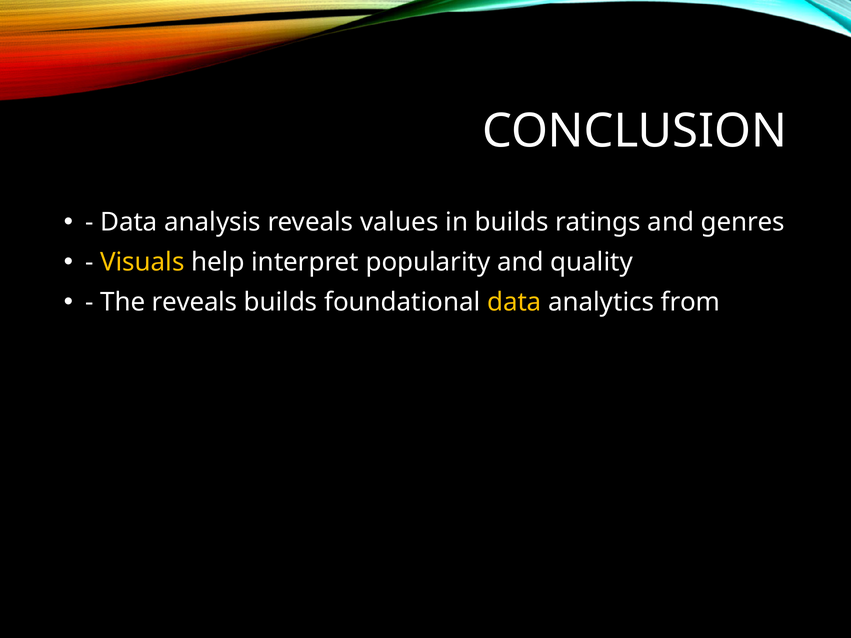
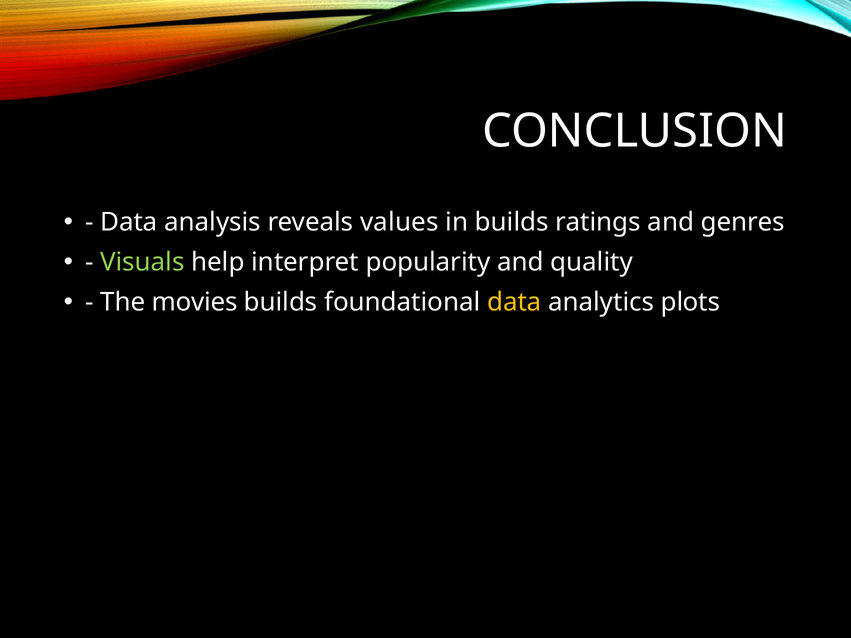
Visuals colour: yellow -> light green
The reveals: reveals -> movies
from: from -> plots
